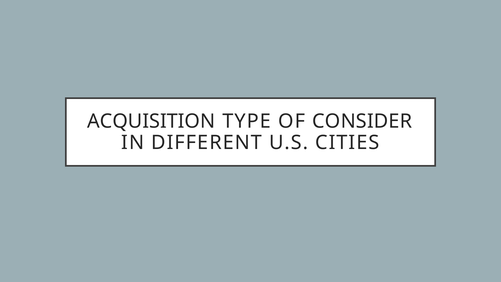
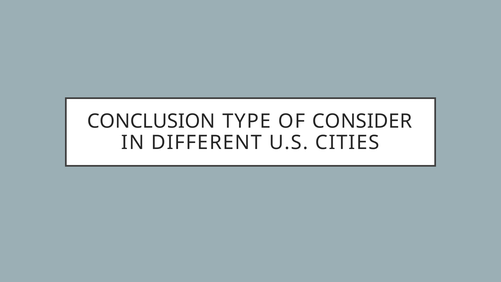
ACQUISITION: ACQUISITION -> CONCLUSION
